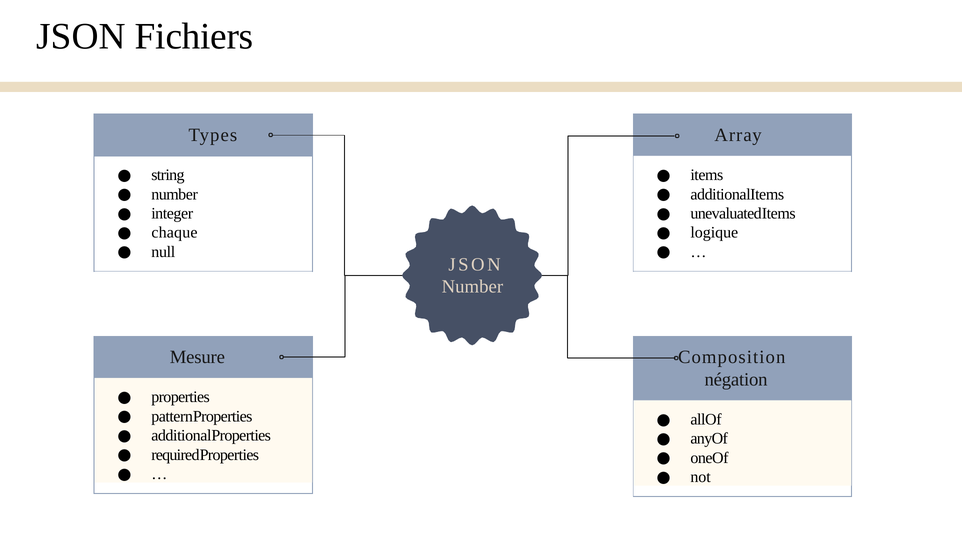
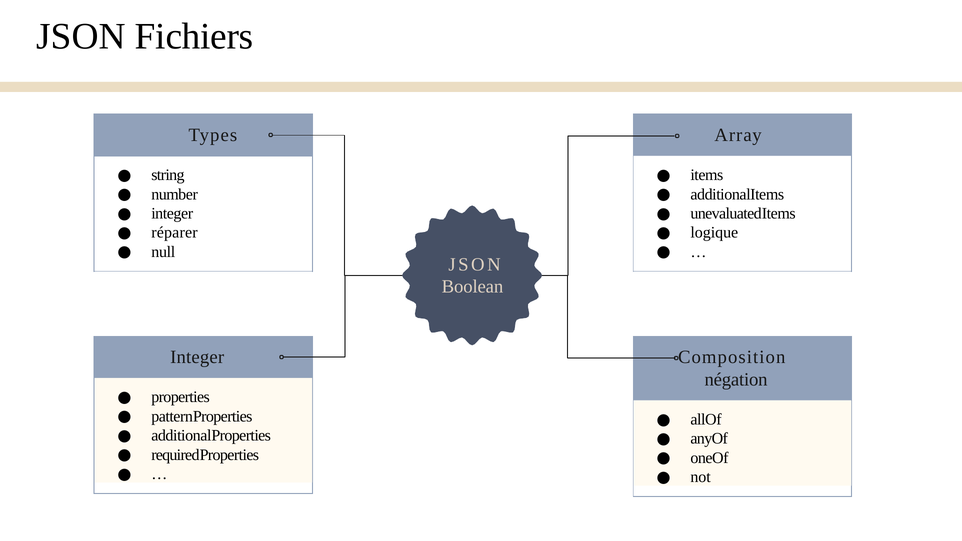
chaque: chaque -> réparer
Number at (472, 287): Number -> Boolean
Mesure at (197, 357): Mesure -> Integer
